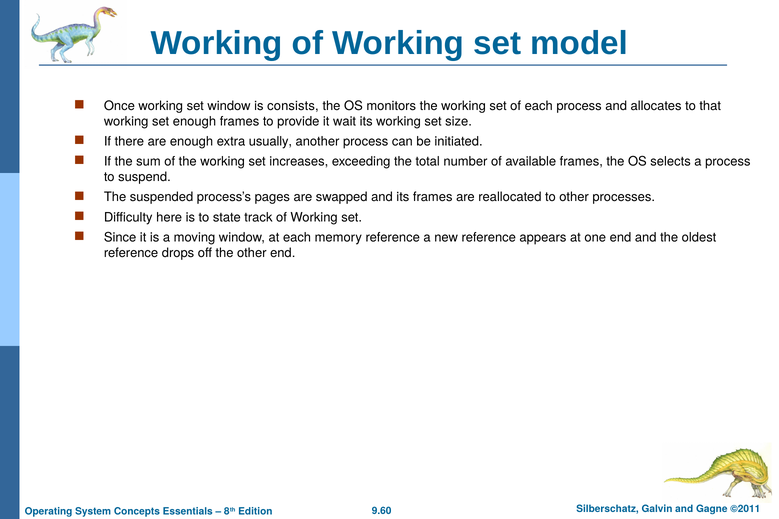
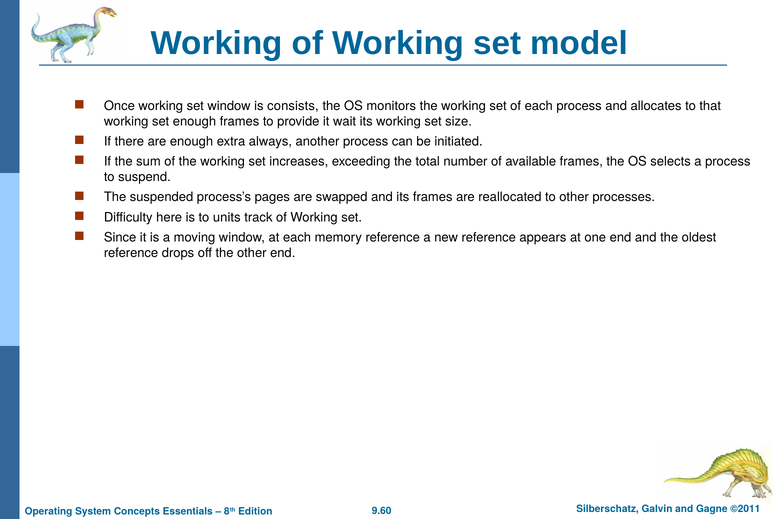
usually: usually -> always
state: state -> units
